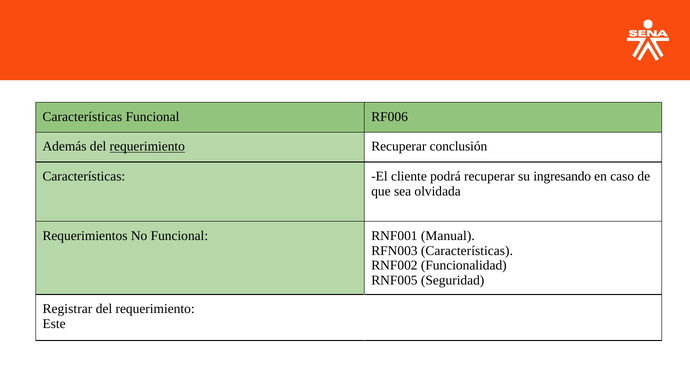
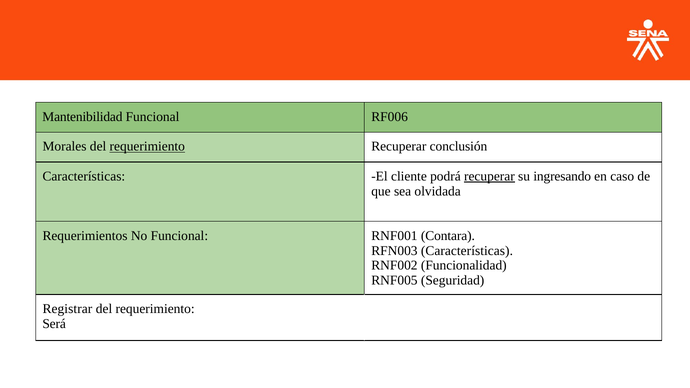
Características at (82, 117): Características -> Mantenibilidad
Además: Además -> Morales
recuperar at (489, 176) underline: none -> present
Manual: Manual -> Contara
Este: Este -> Será
